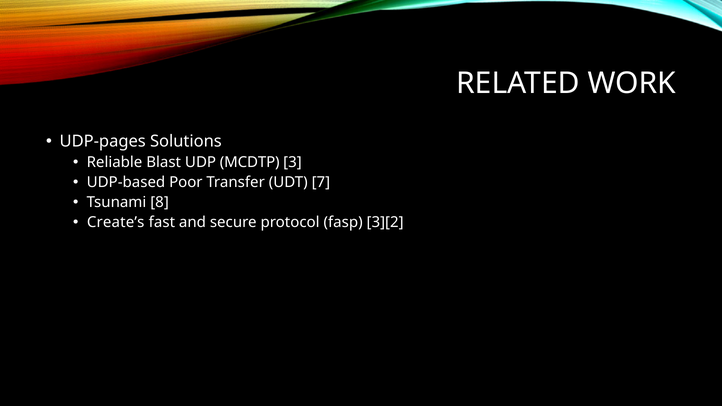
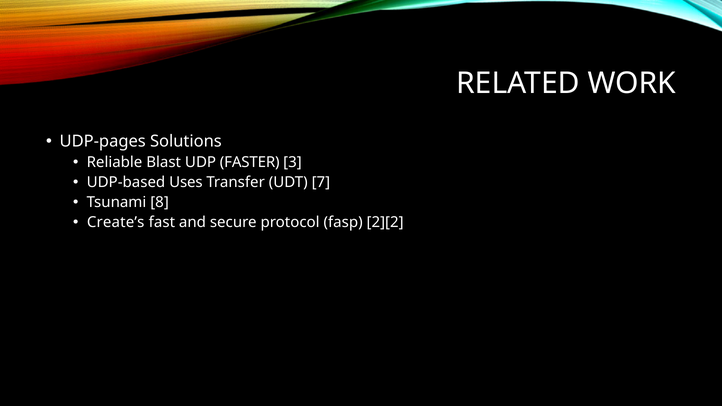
MCDTP: MCDTP -> FASTER
Poor: Poor -> Uses
3][2: 3][2 -> 2][2
